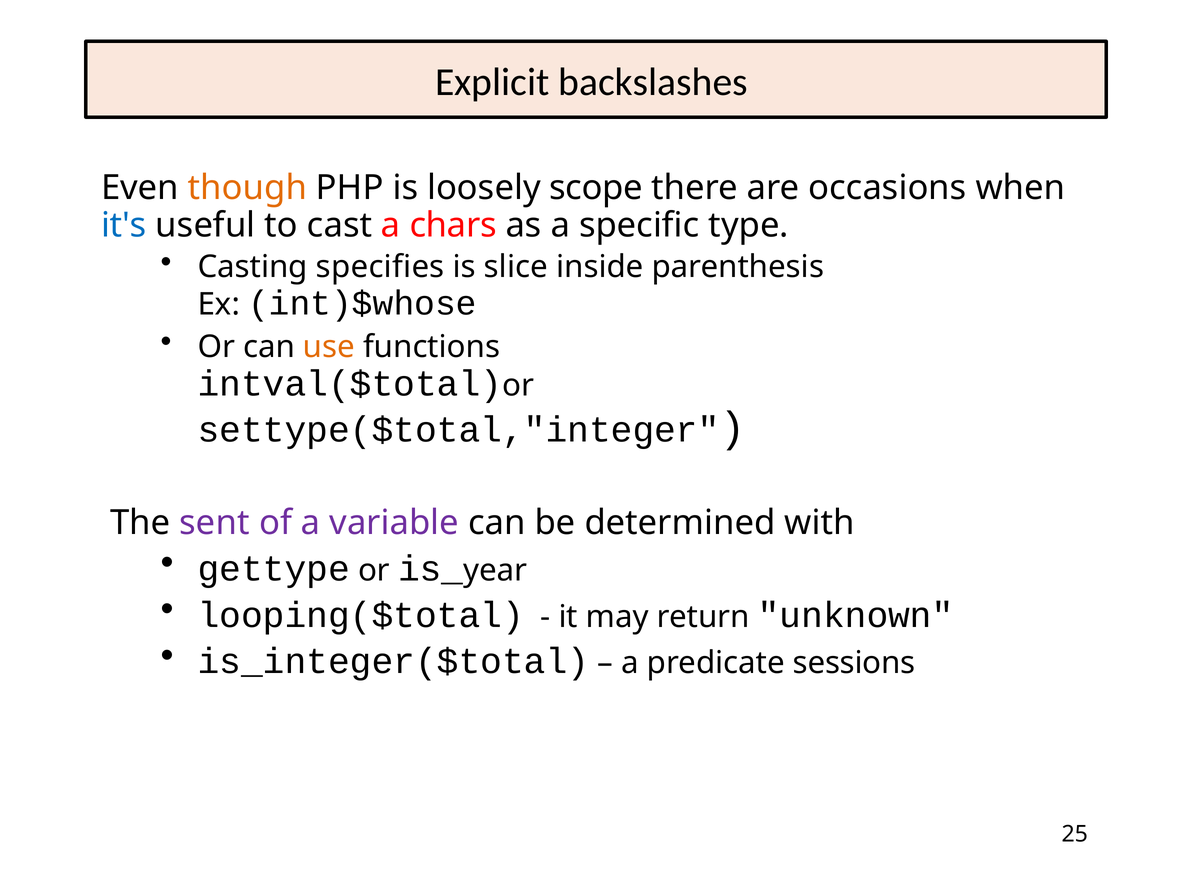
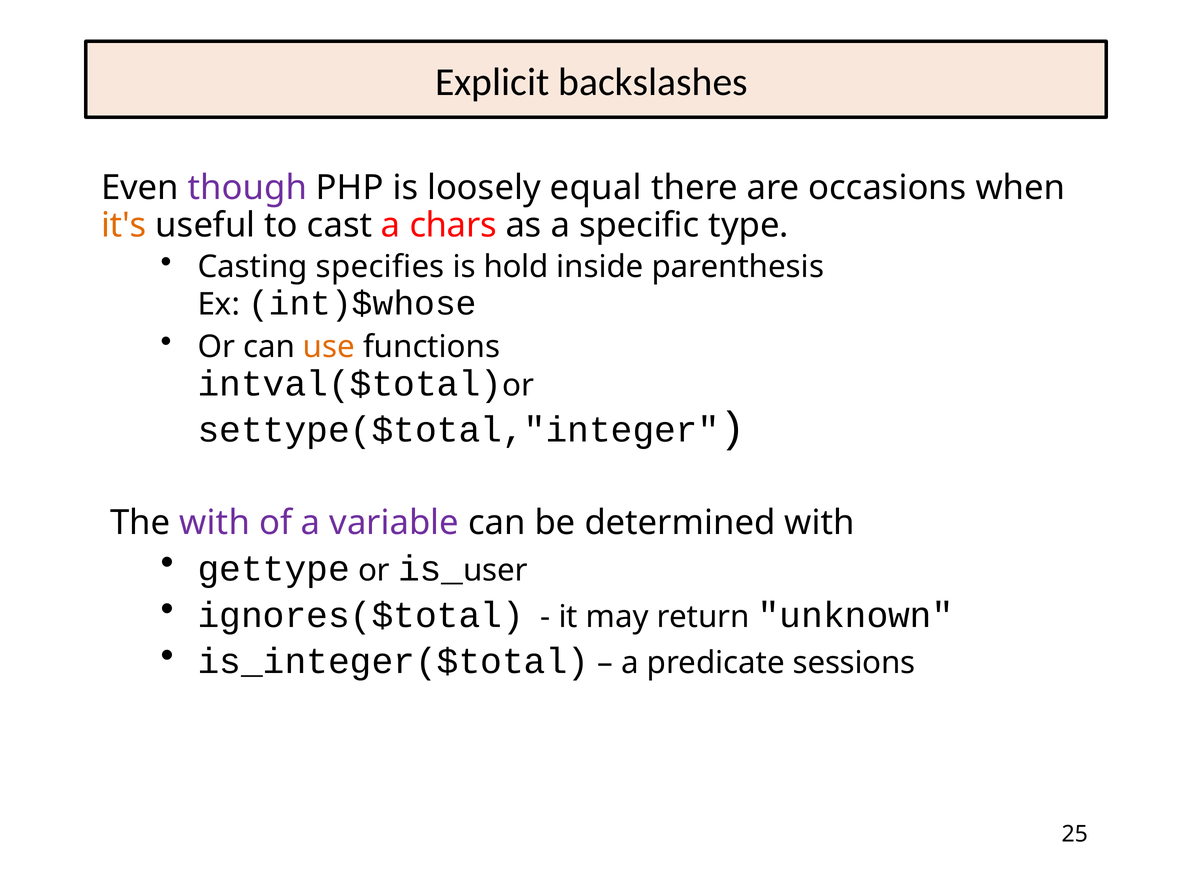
though colour: orange -> purple
scope: scope -> equal
it's colour: blue -> orange
slice: slice -> hold
The sent: sent -> with
year: year -> user
looping($total: looping($total -> ignores($total
